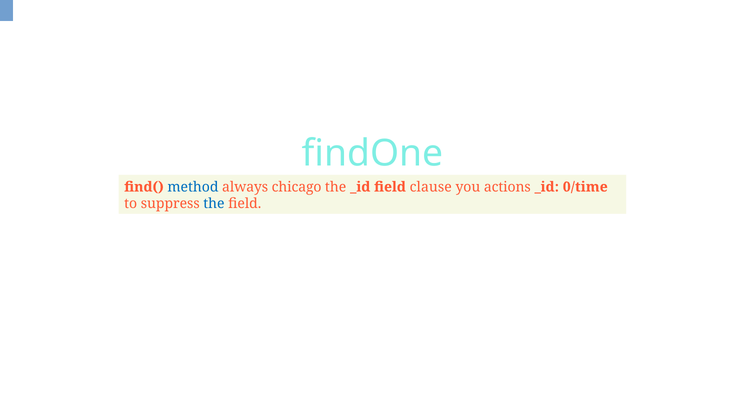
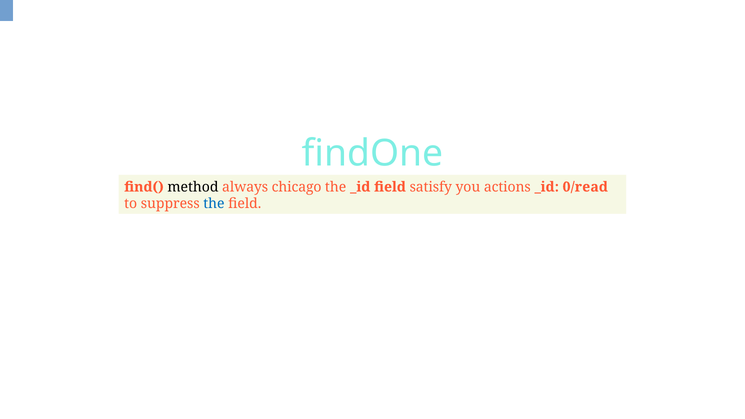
method colour: blue -> black
clause: clause -> satisfy
0/time: 0/time -> 0/read
